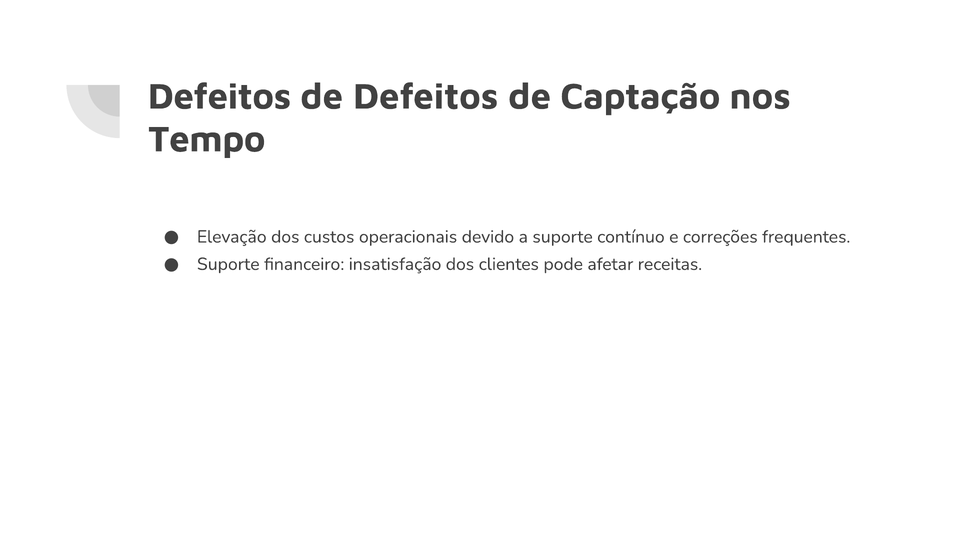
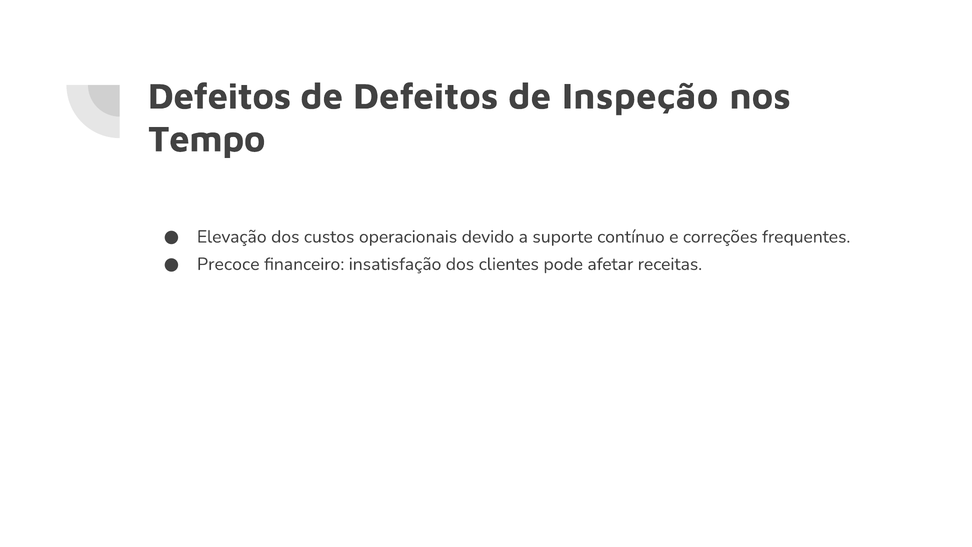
Captação: Captação -> Inspeção
Suporte at (228, 264): Suporte -> Precoce
